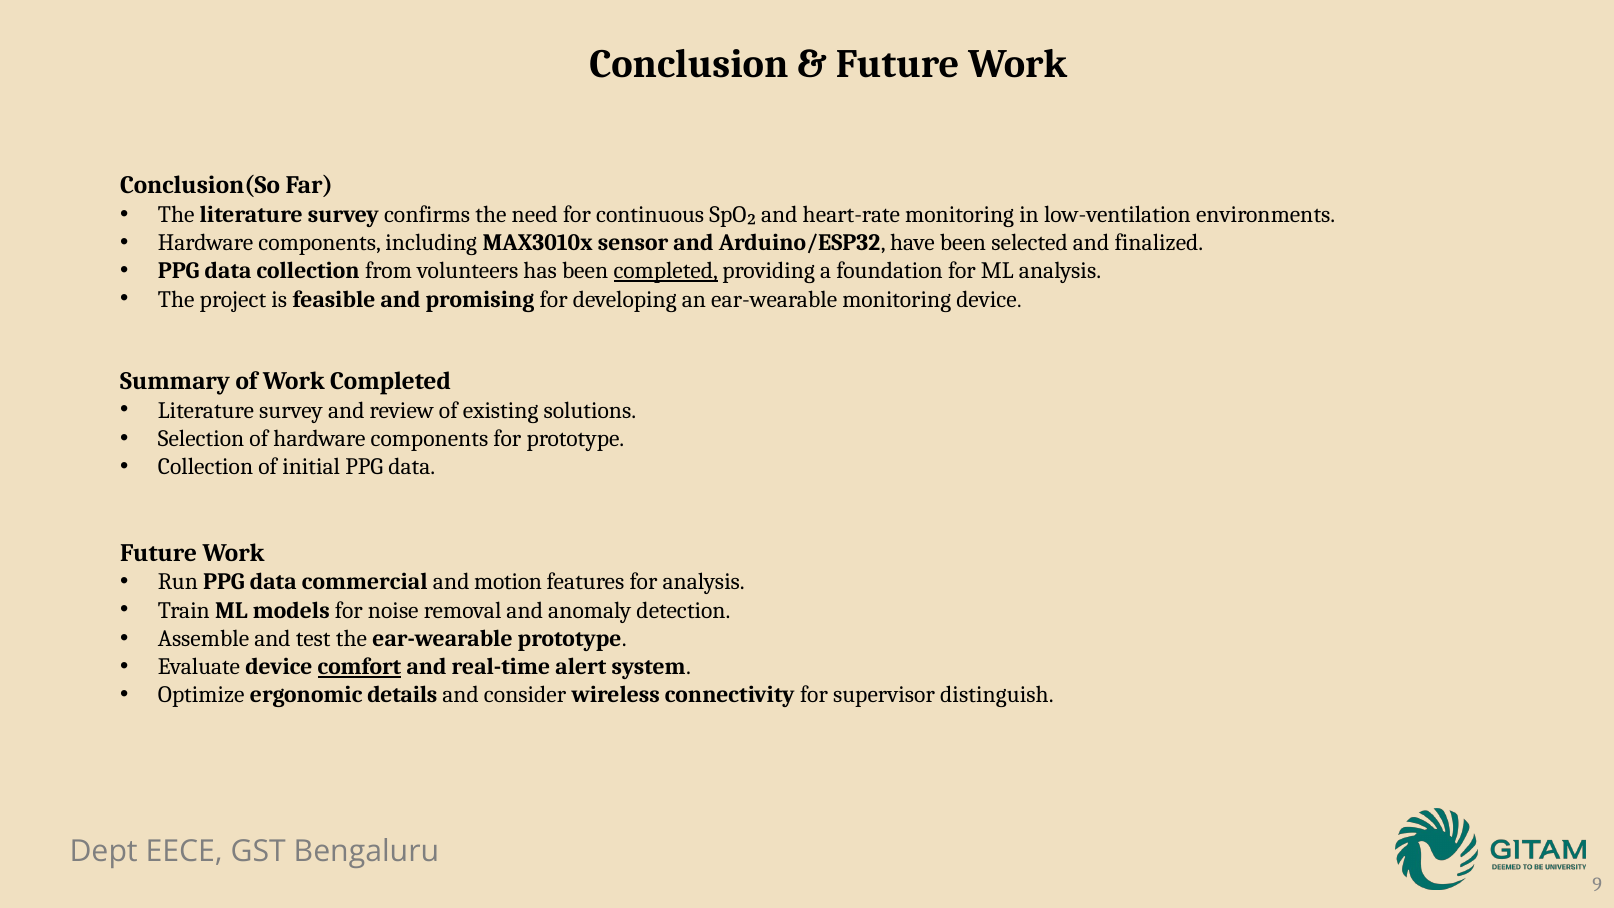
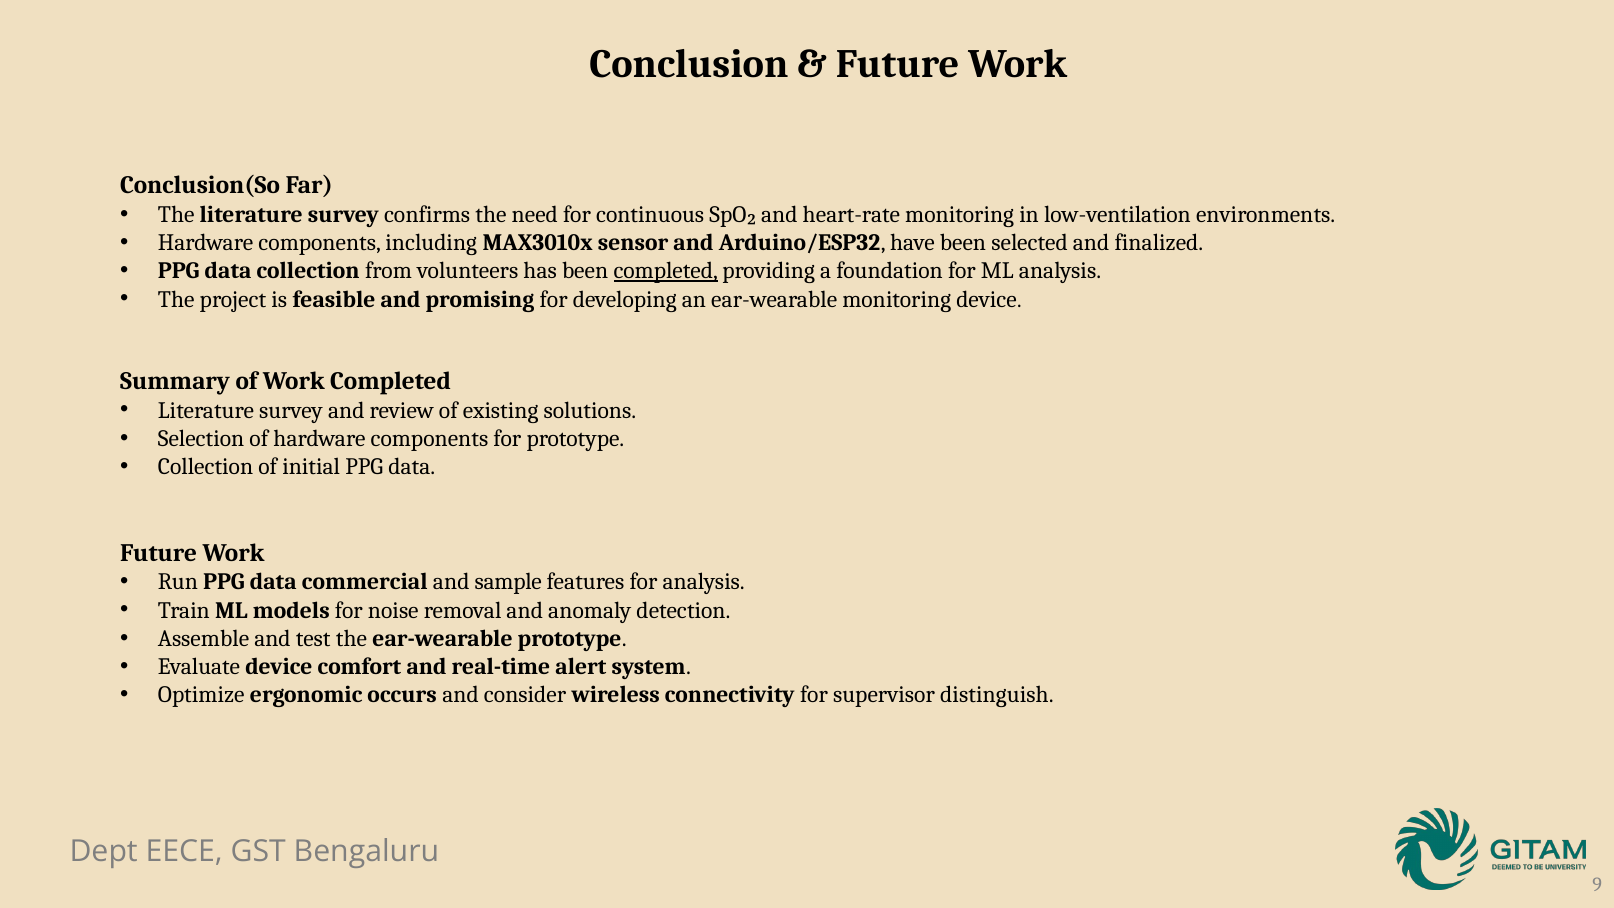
motion: motion -> sample
comfort underline: present -> none
details: details -> occurs
